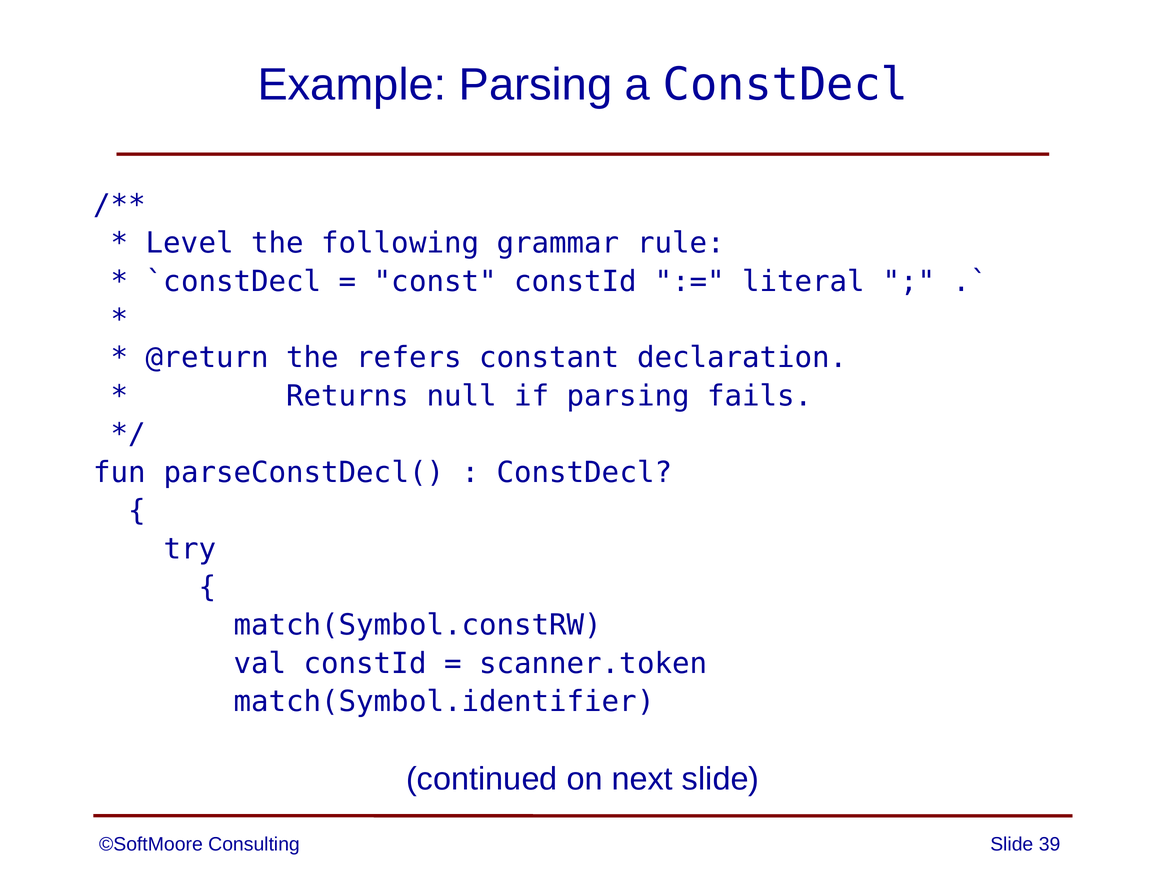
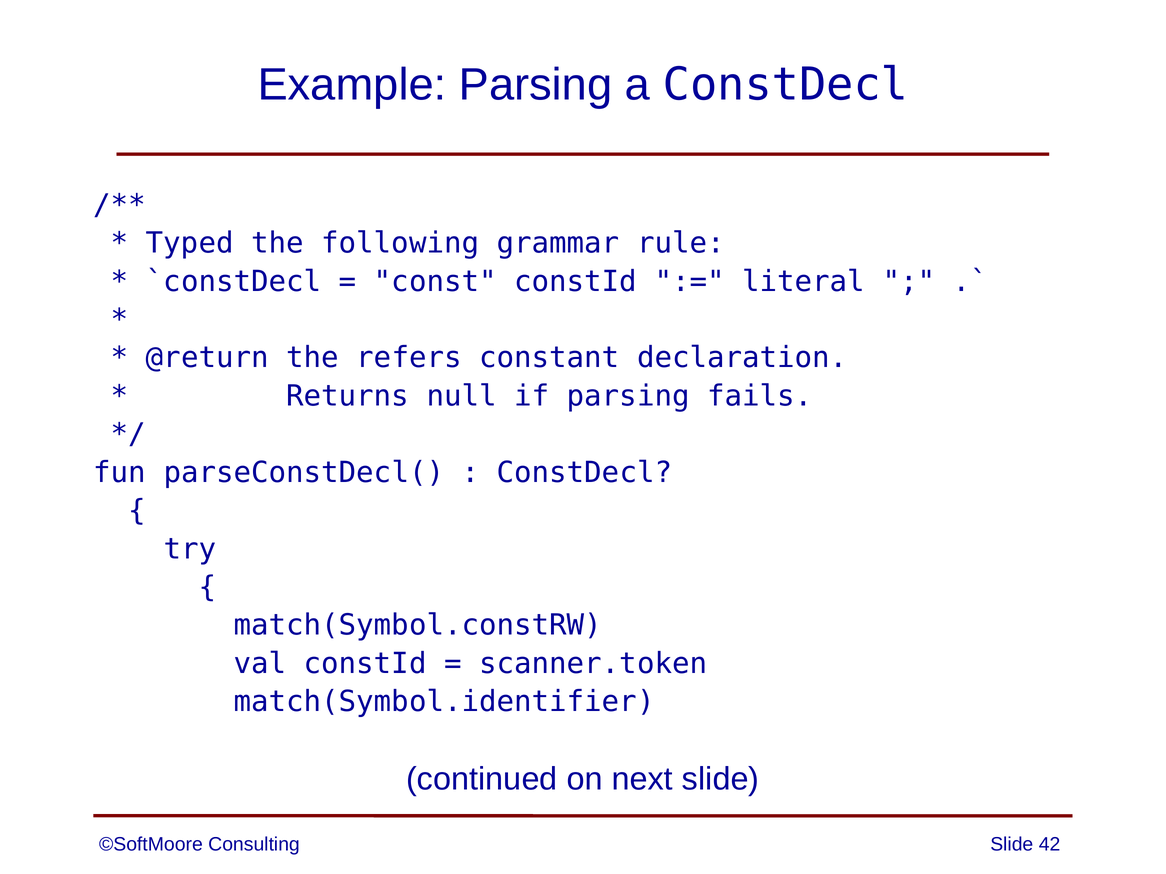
Level: Level -> Typed
39: 39 -> 42
